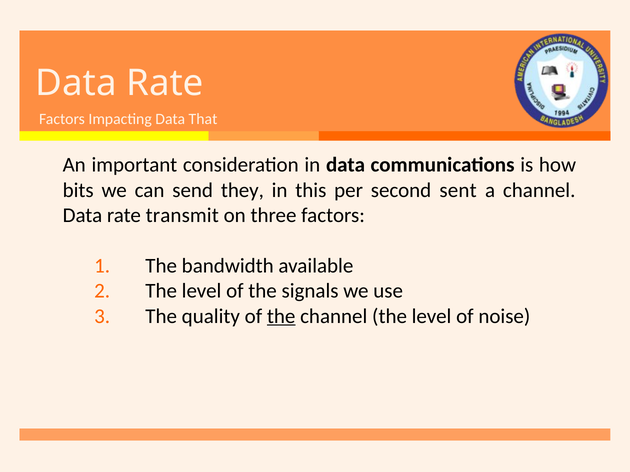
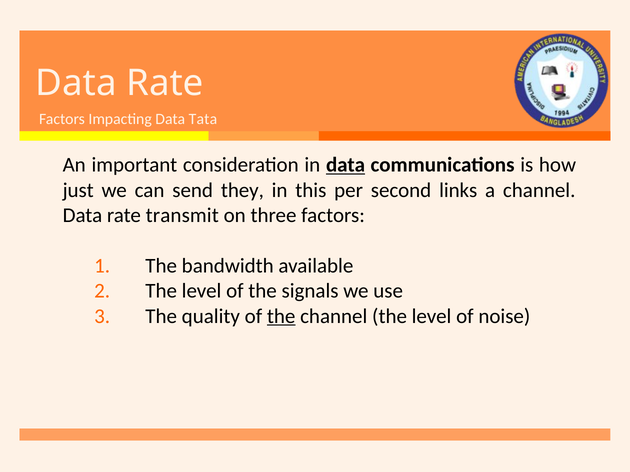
That: That -> Tata
data at (346, 165) underline: none -> present
bits: bits -> just
sent: sent -> links
